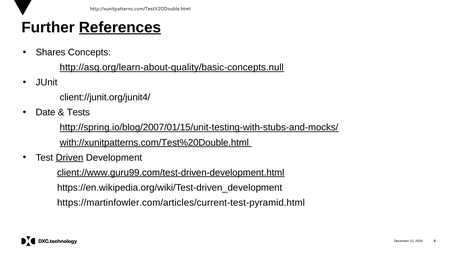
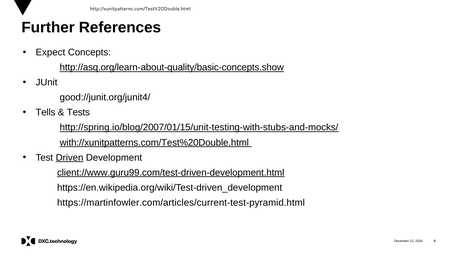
References underline: present -> none
Shares: Shares -> Expect
http://asq.org/learn-about-quality/basic-concepts.null: http://asq.org/learn-about-quality/basic-concepts.null -> http://asq.org/learn-about-quality/basic-concepts.show
client://junit.org/junit4/: client://junit.org/junit4/ -> good://junit.org/junit4/
Date: Date -> Tells
